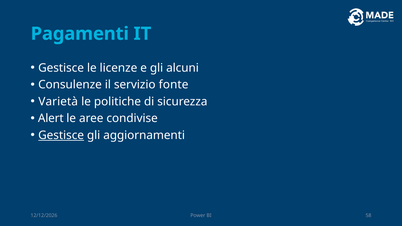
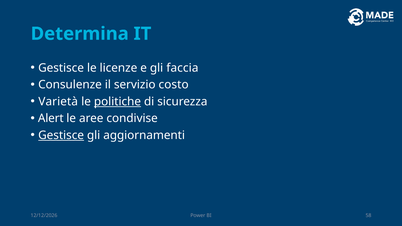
Pagamenti: Pagamenti -> Determina
alcuni: alcuni -> faccia
fonte: fonte -> costo
politiche underline: none -> present
